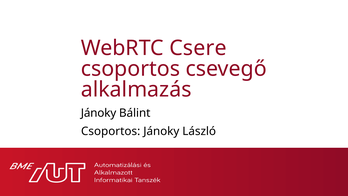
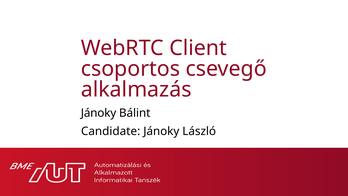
Csere: Csere -> Client
Csoportos at (111, 131): Csoportos -> Candidate
